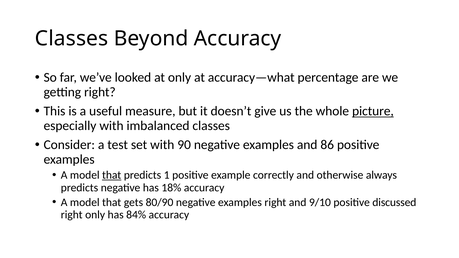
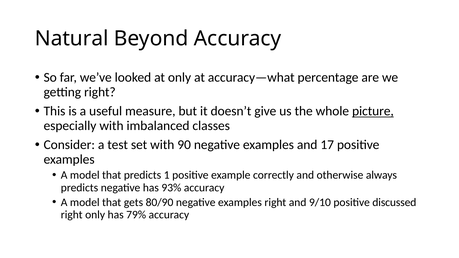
Classes at (72, 39): Classes -> Natural
86: 86 -> 17
that at (112, 175) underline: present -> none
18%: 18% -> 93%
84%: 84% -> 79%
